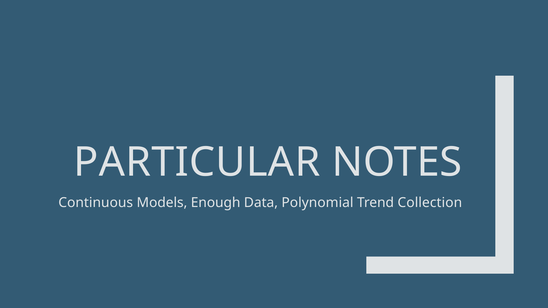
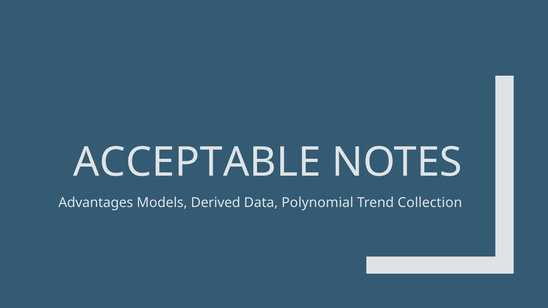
PARTICULAR: PARTICULAR -> ACCEPTABLE
Continuous: Continuous -> Advantages
Enough: Enough -> Derived
